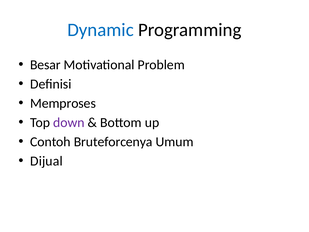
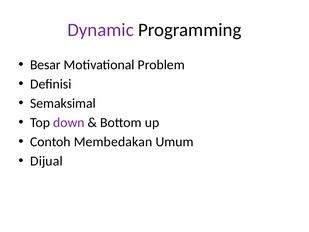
Dynamic colour: blue -> purple
Memproses: Memproses -> Semaksimal
Bruteforcenya: Bruteforcenya -> Membedakan
